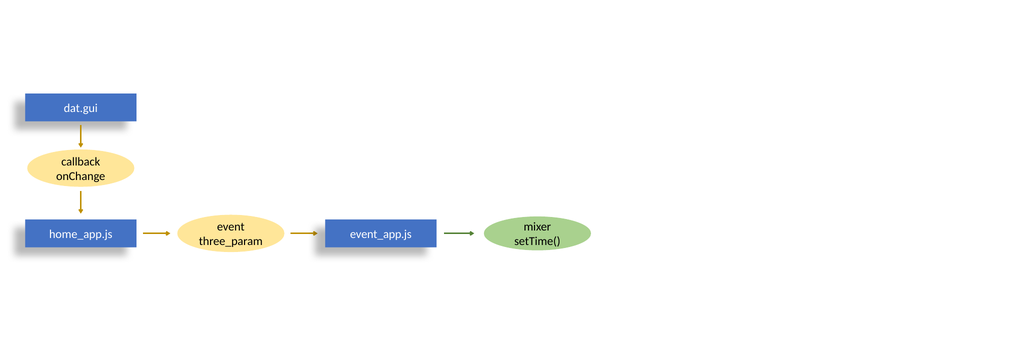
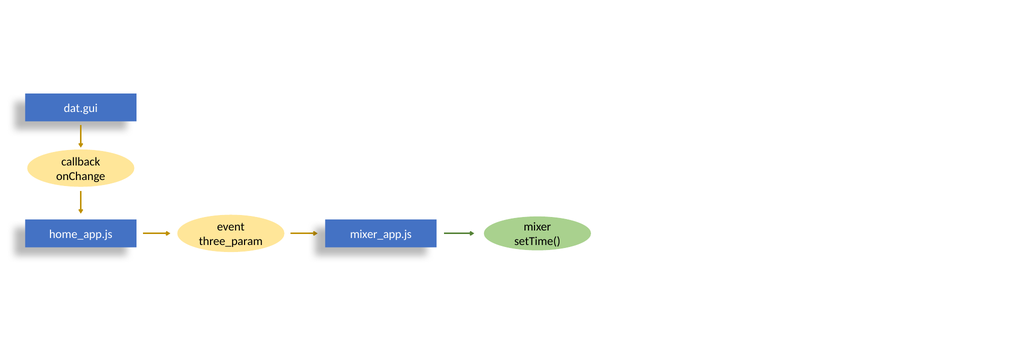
event_app.js: event_app.js -> mixer_app.js
